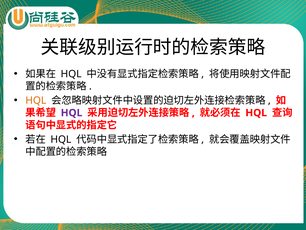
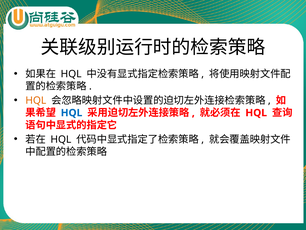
HQL at (72, 113) colour: purple -> blue
